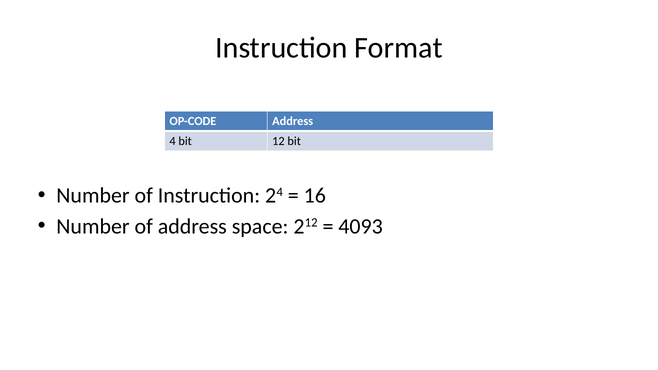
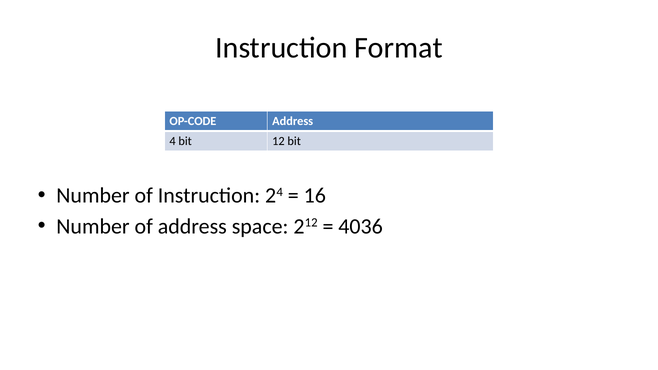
4093: 4093 -> 4036
